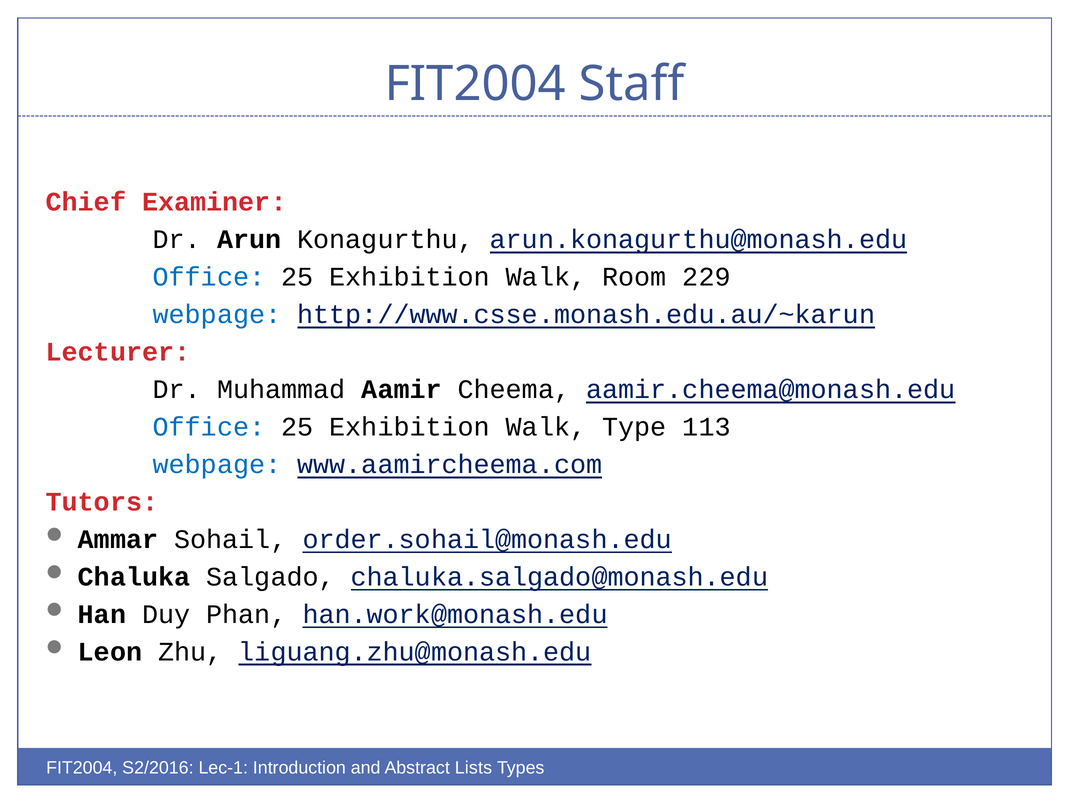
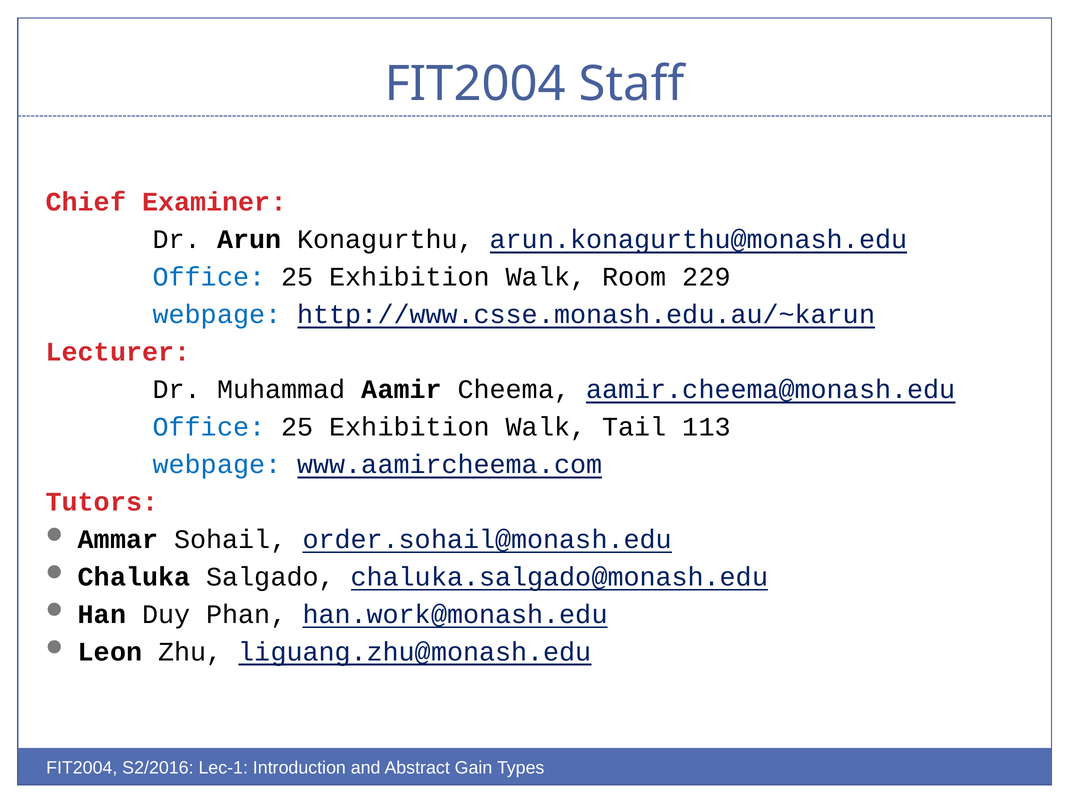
Type: Type -> Tail
Lists: Lists -> Gain
